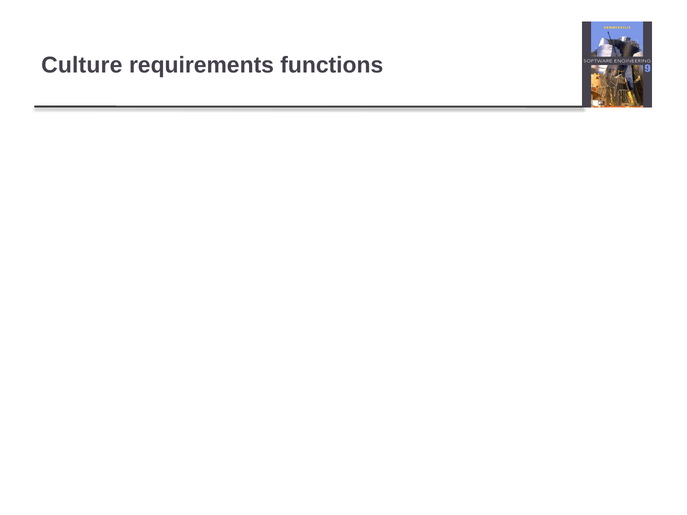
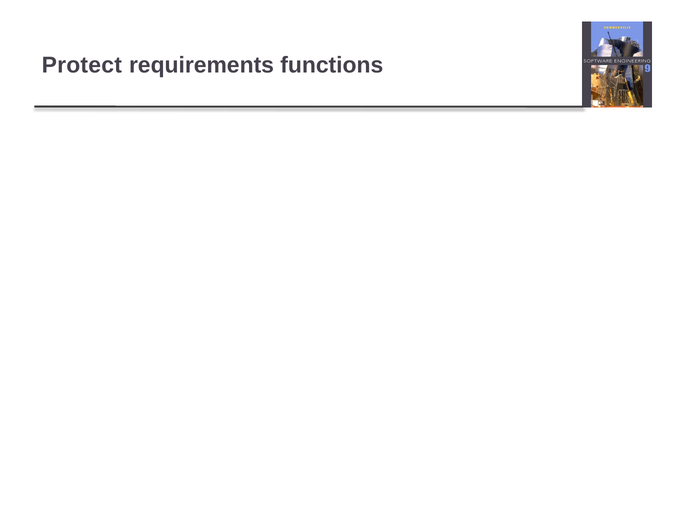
Culture: Culture -> Protect
